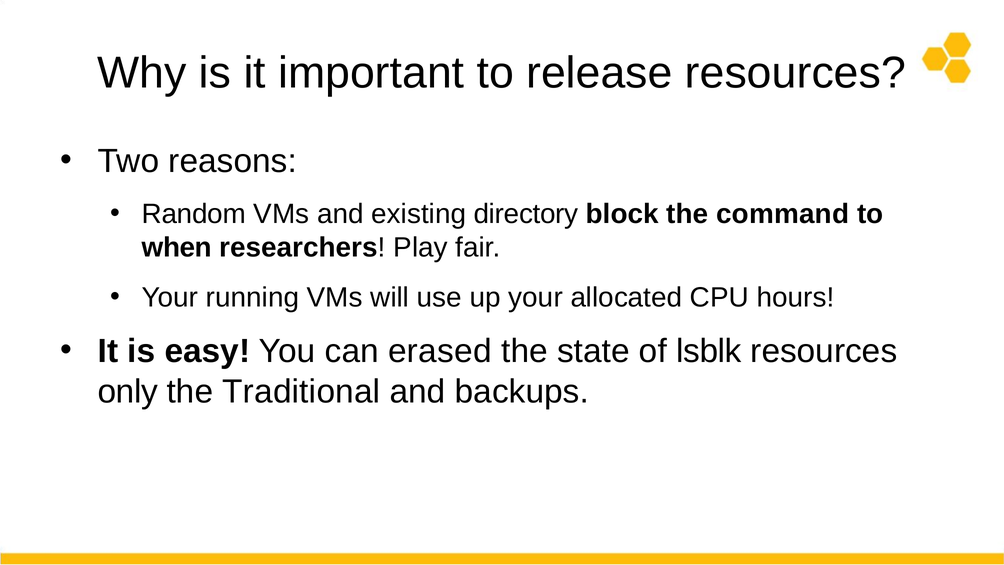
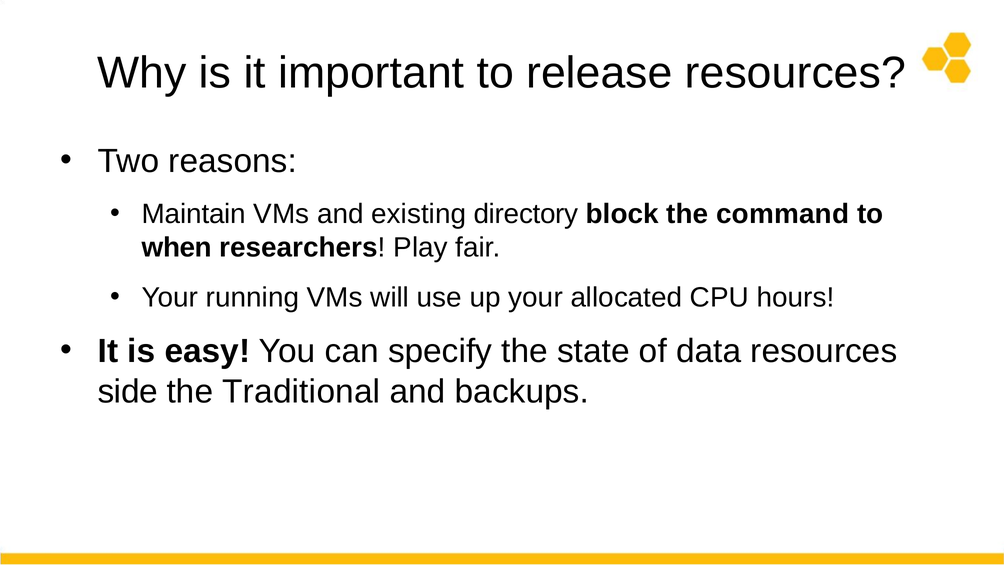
Random: Random -> Maintain
erased: erased -> specify
lsblk: lsblk -> data
only: only -> side
